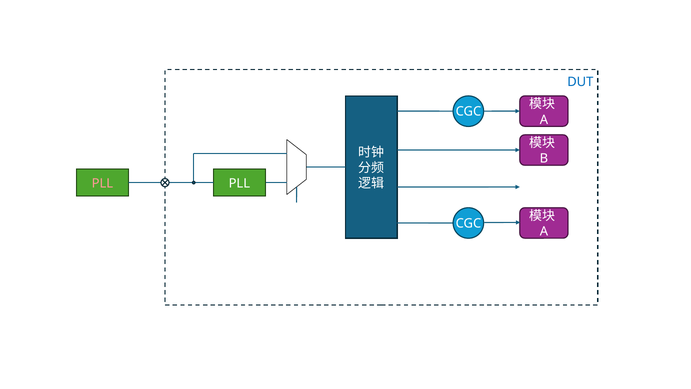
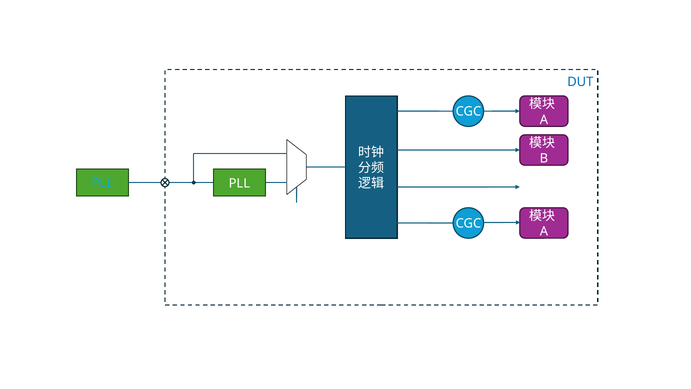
PLL at (102, 183) colour: pink -> light blue
